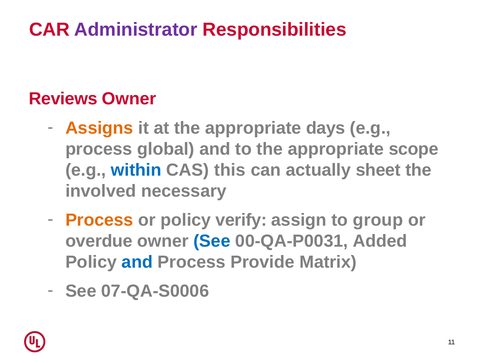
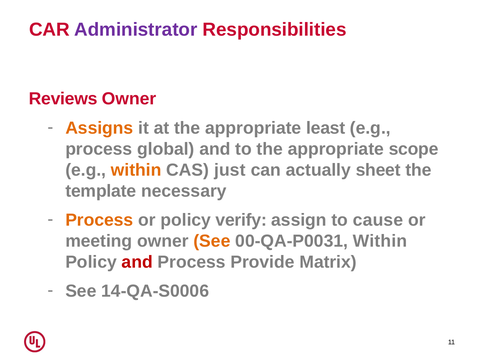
days: days -> least
within at (136, 170) colour: blue -> orange
this: this -> just
involved: involved -> template
group: group -> cause
overdue: overdue -> meeting
See at (212, 241) colour: blue -> orange
00-QA-P0031 Added: Added -> Within
and at (137, 262) colour: blue -> red
07-QA-S0006: 07-QA-S0006 -> 14-QA-S0006
